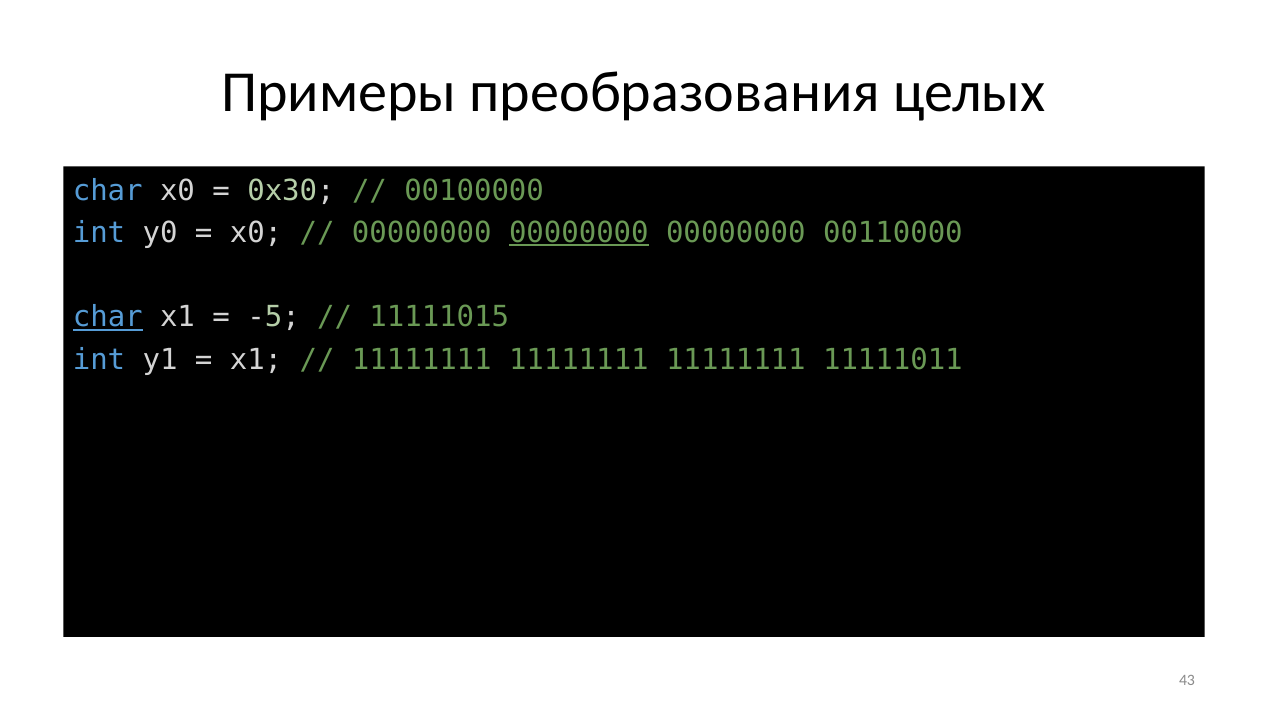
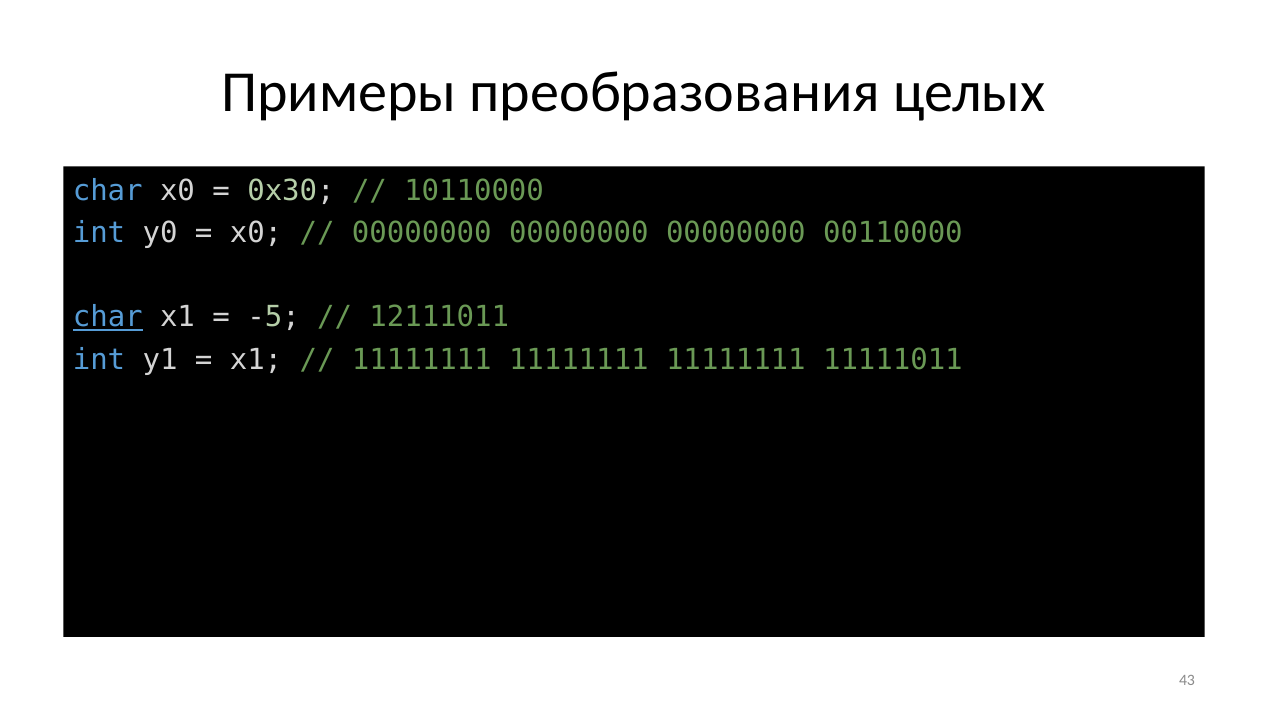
00100000: 00100000 -> 10110000
00000000 at (579, 233) underline: present -> none
11111015: 11111015 -> 12111011
